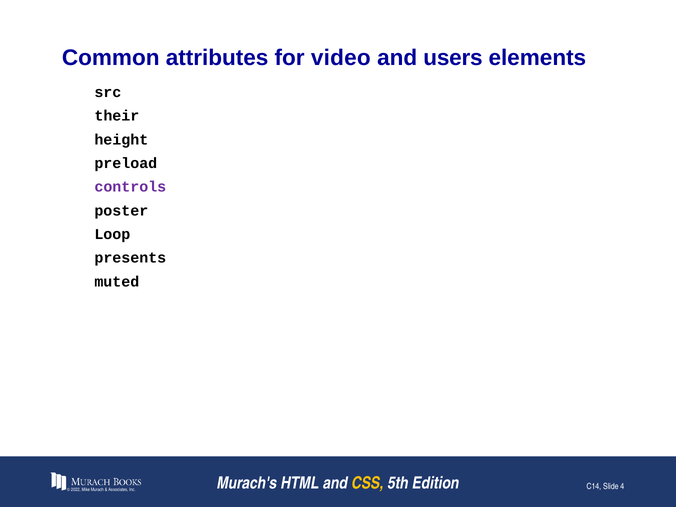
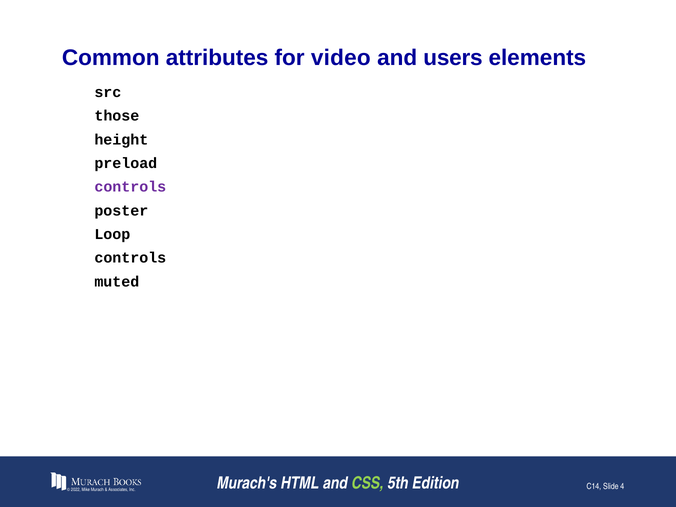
their: their -> those
presents at (130, 258): presents -> controls
CSS colour: yellow -> light green
